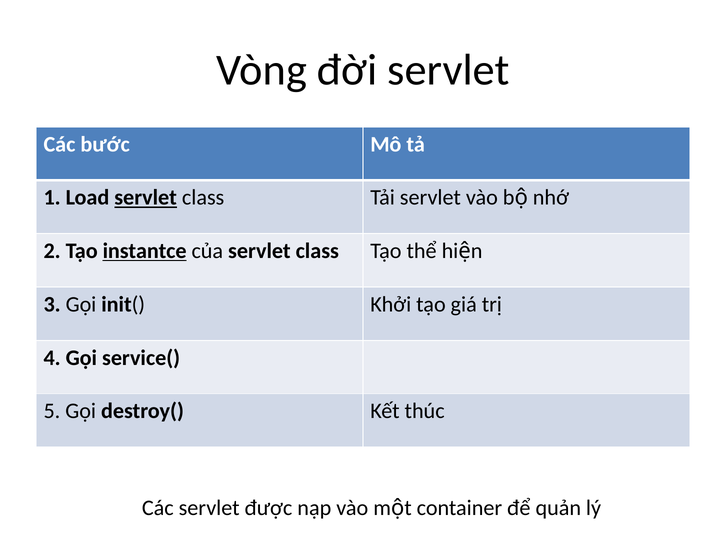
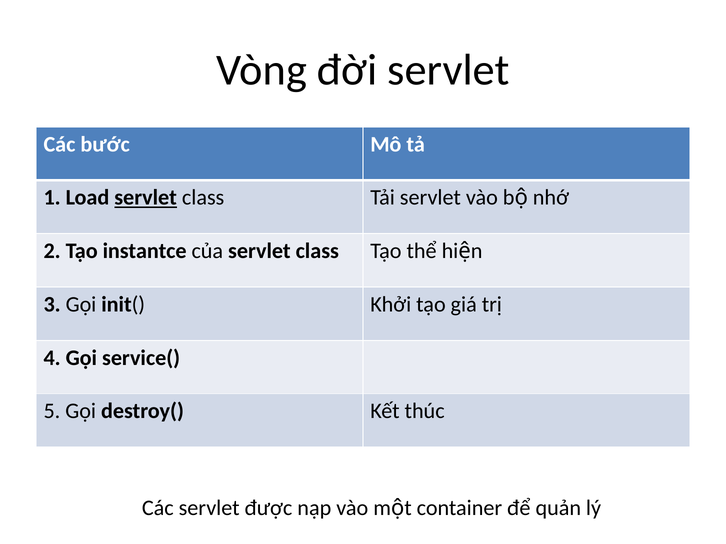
instantce underline: present -> none
